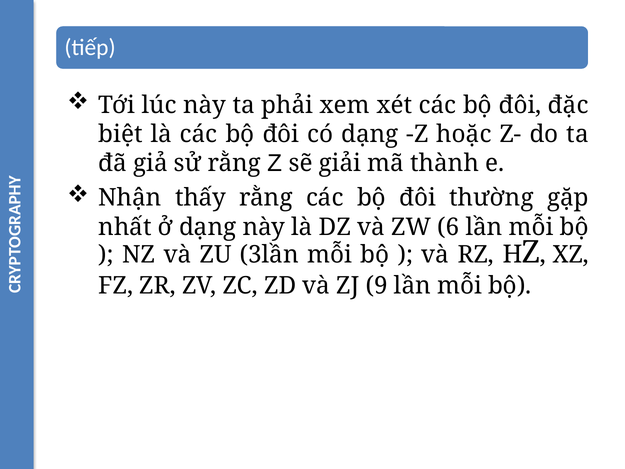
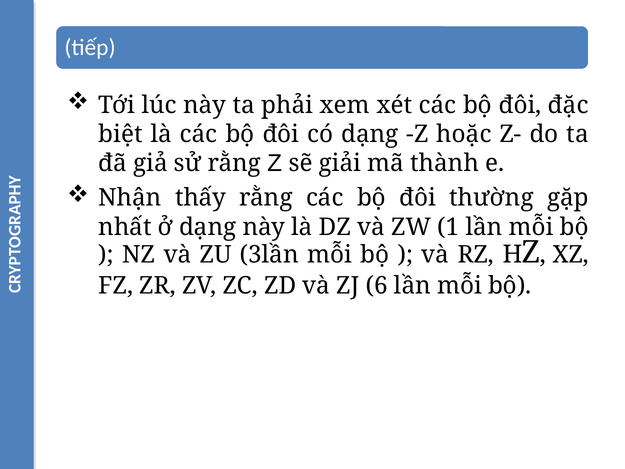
6: 6 -> 1
9: 9 -> 6
